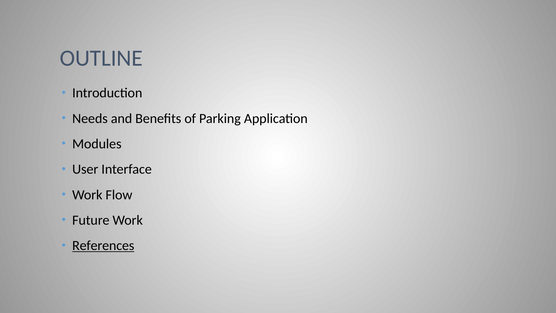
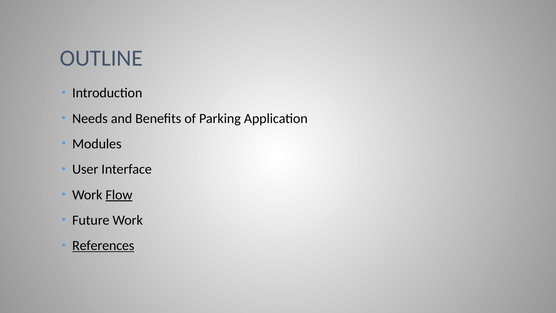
Flow underline: none -> present
